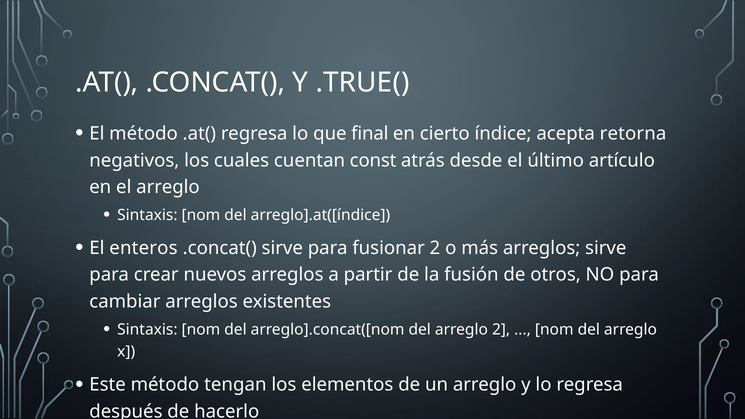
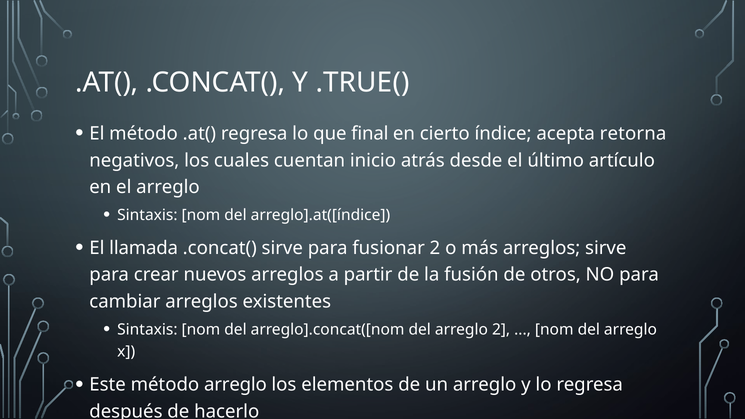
const: const -> inicio
enteros: enteros -> llamada
método tengan: tengan -> arreglo
